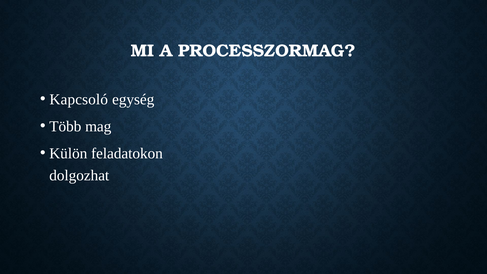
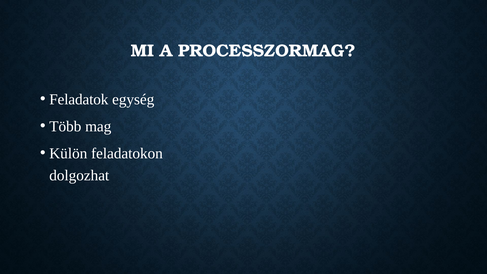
Kapcsoló: Kapcsoló -> Feladatok
